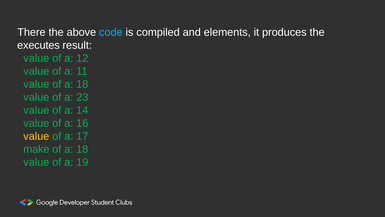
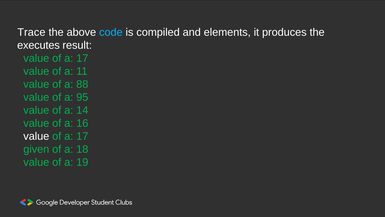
There: There -> Trace
12 at (82, 58): 12 -> 17
value of a 18: 18 -> 88
23: 23 -> 95
value at (36, 136) colour: yellow -> white
make: make -> given
